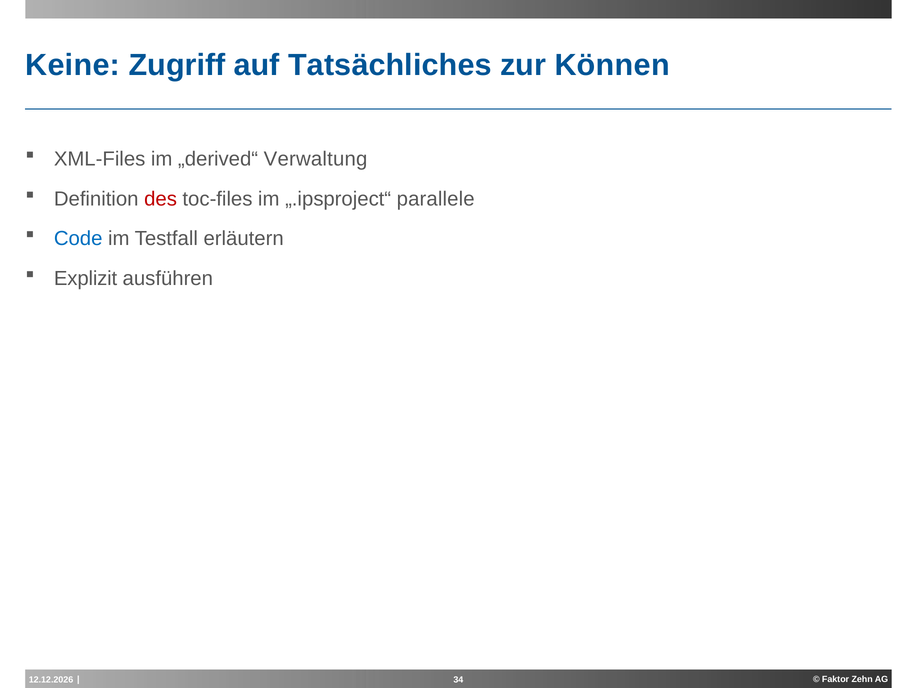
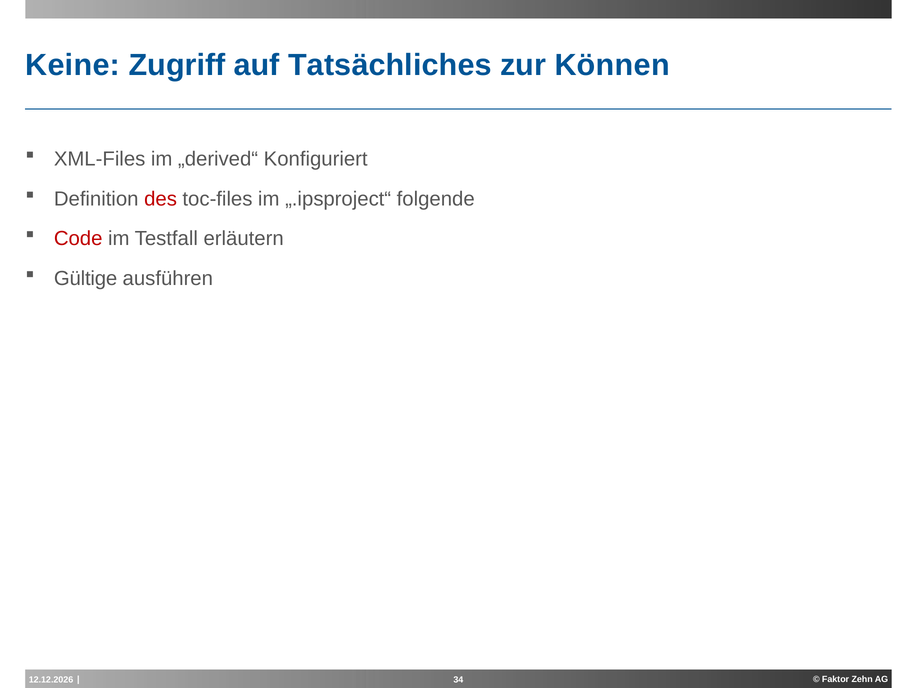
Verwaltung: Verwaltung -> Konfiguriert
parallele: parallele -> folgende
Code colour: blue -> red
Explizit: Explizit -> Gültige
